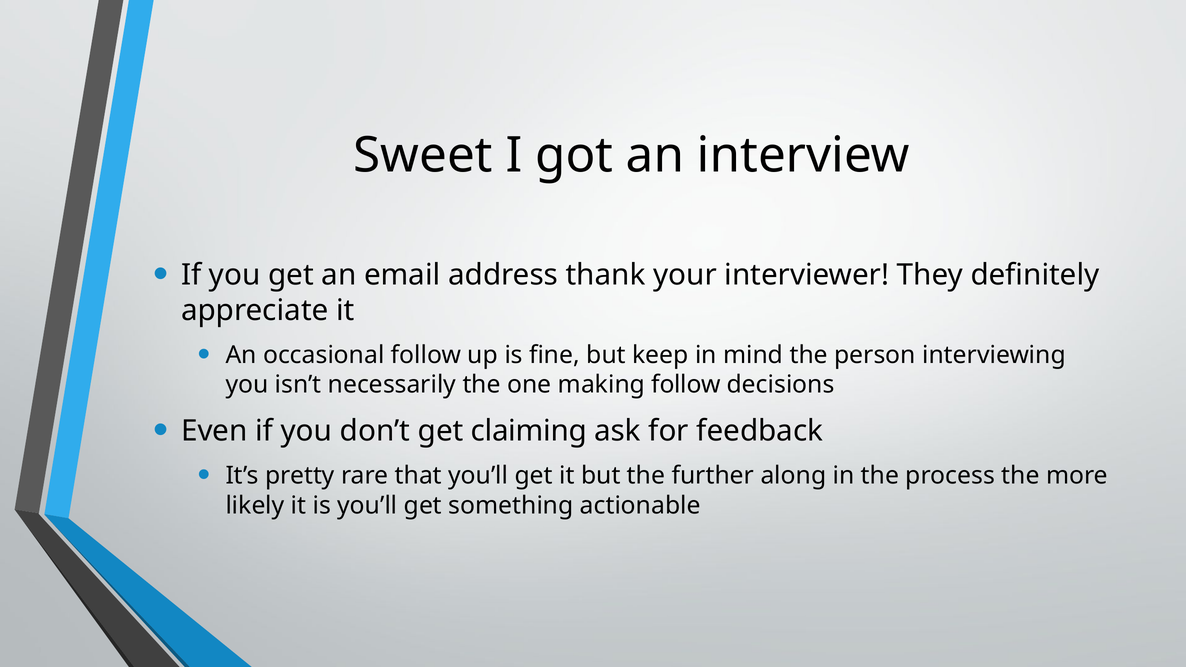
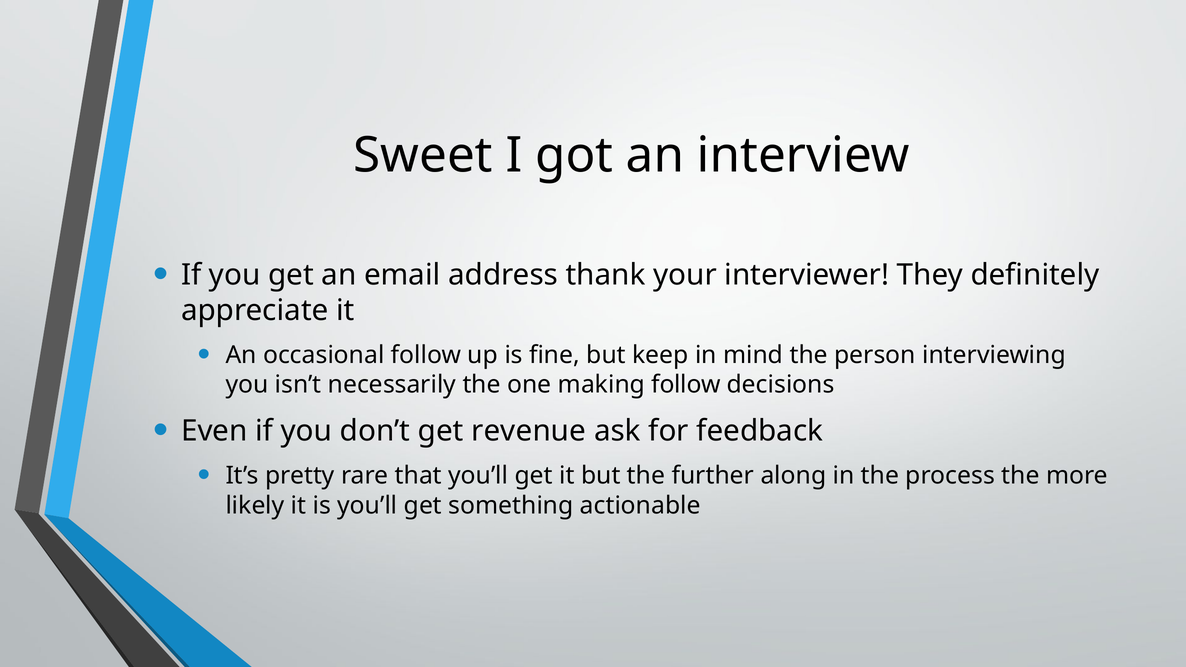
claiming: claiming -> revenue
